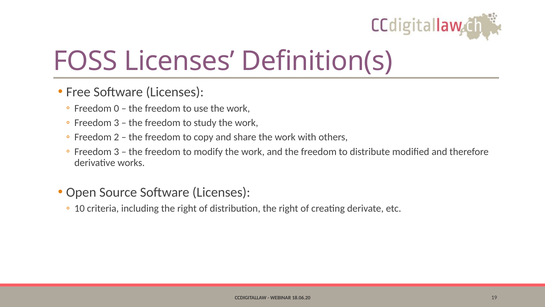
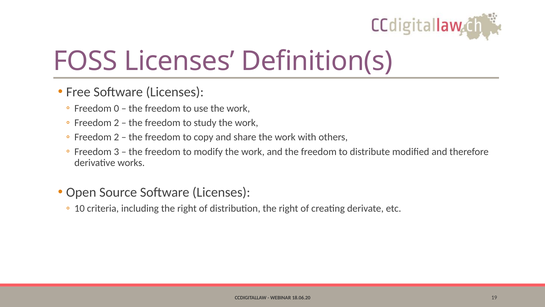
3 at (116, 123): 3 -> 2
